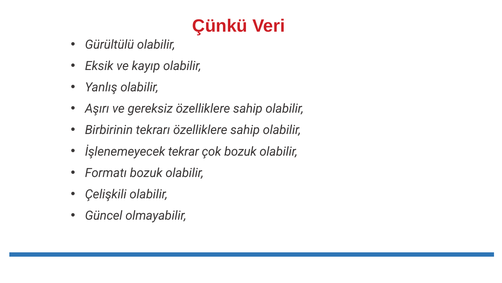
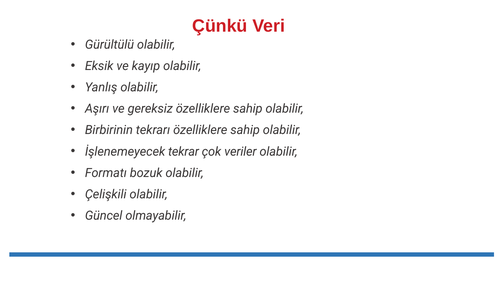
çok bozuk: bozuk -> veriler
